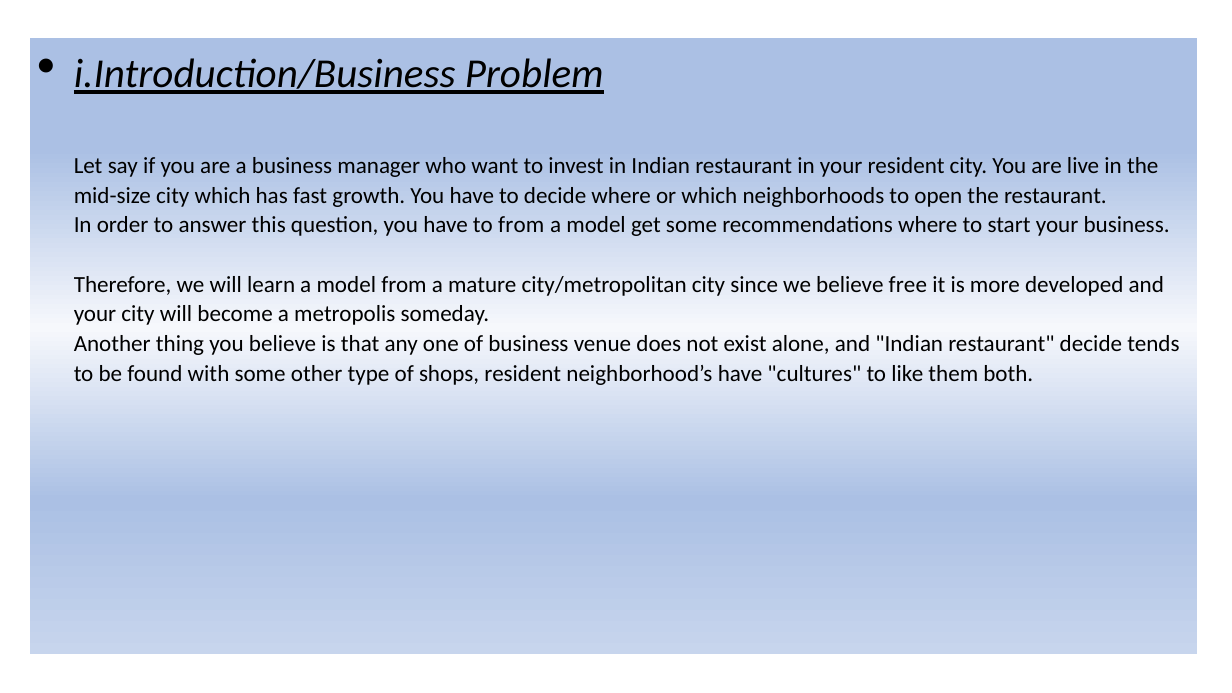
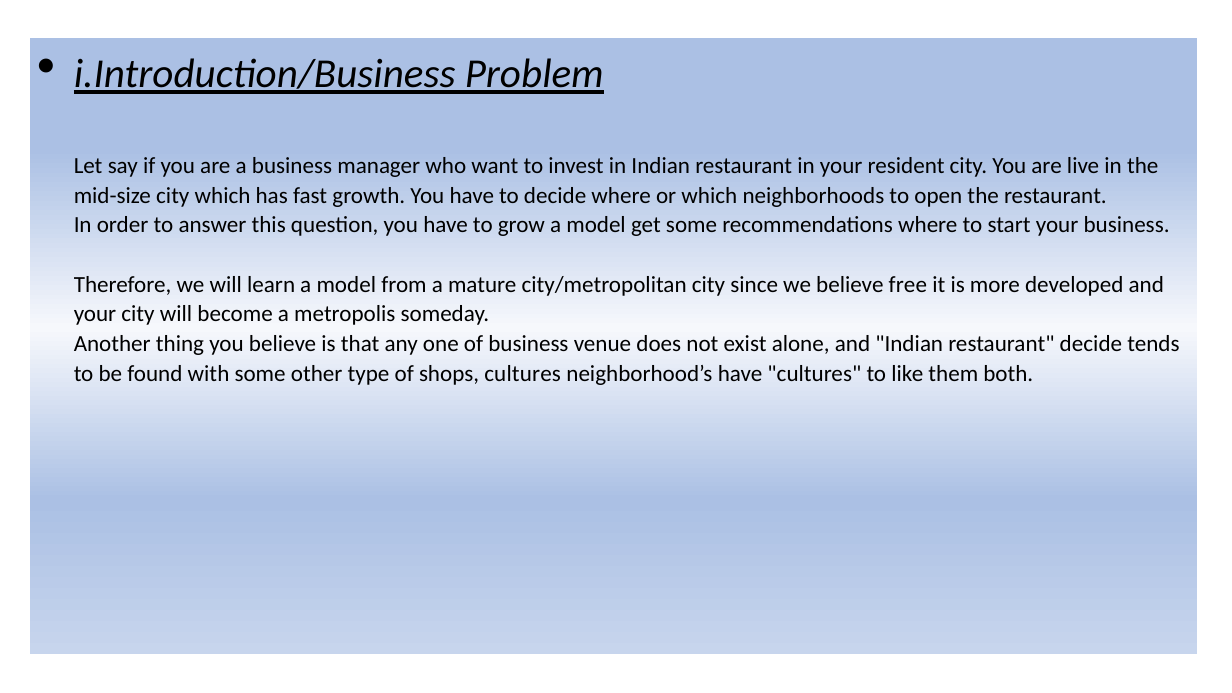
to from: from -> grow
shops resident: resident -> cultures
